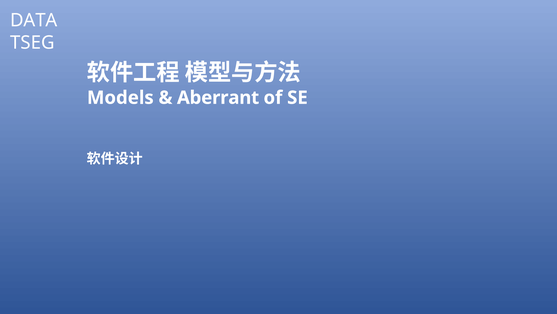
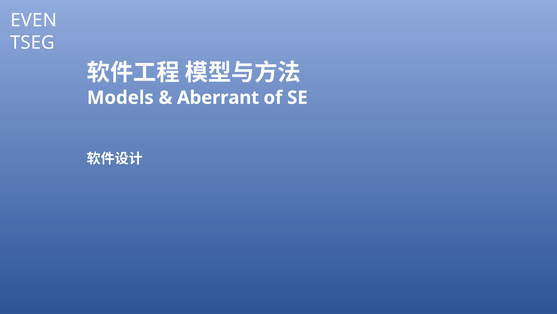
DATA: DATA -> EVEN
